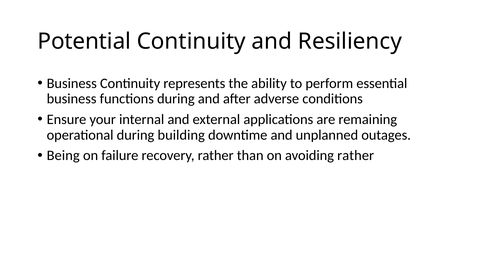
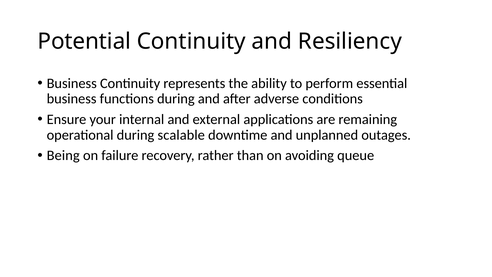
building: building -> scalable
avoiding rather: rather -> queue
